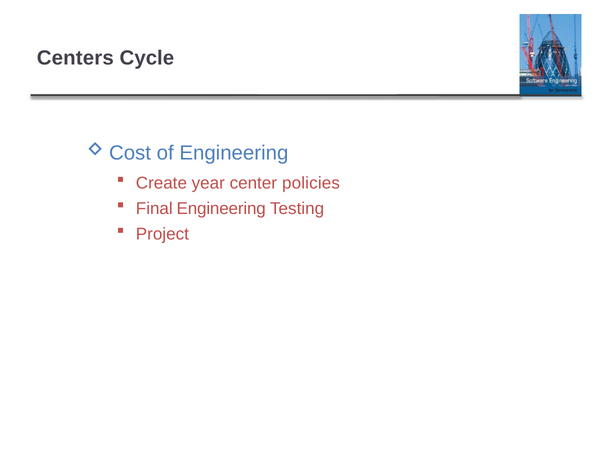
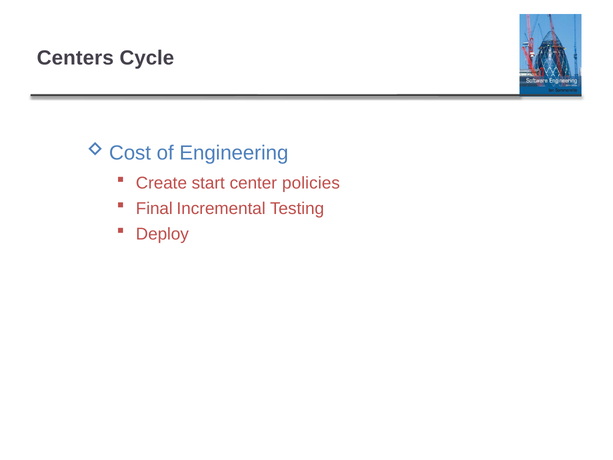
year: year -> start
Final Engineering: Engineering -> Incremental
Project: Project -> Deploy
